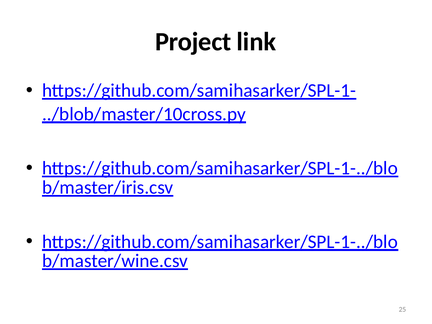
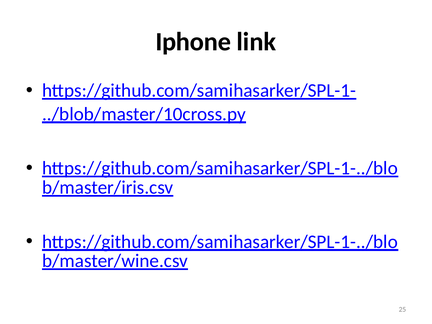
Project: Project -> Iphone
